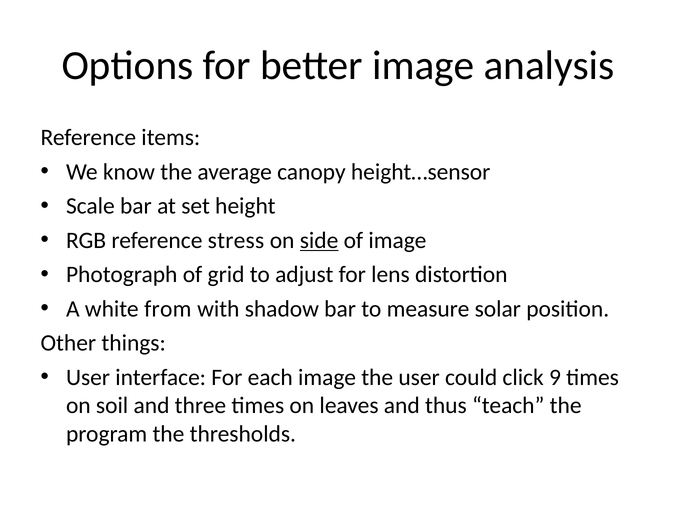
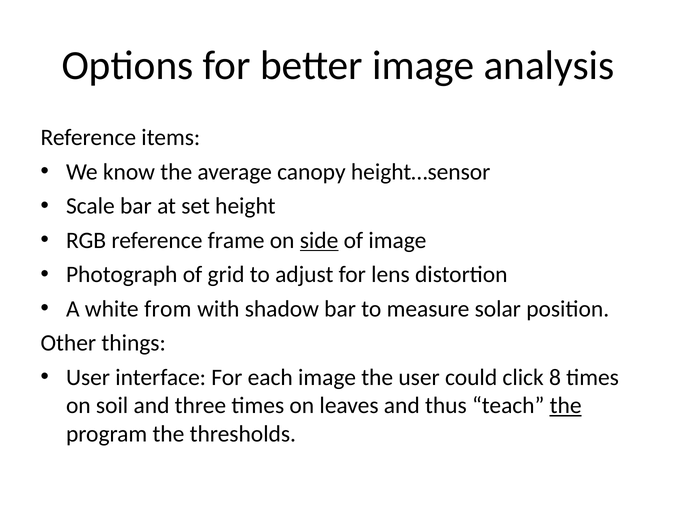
stress: stress -> frame
9: 9 -> 8
the at (566, 405) underline: none -> present
